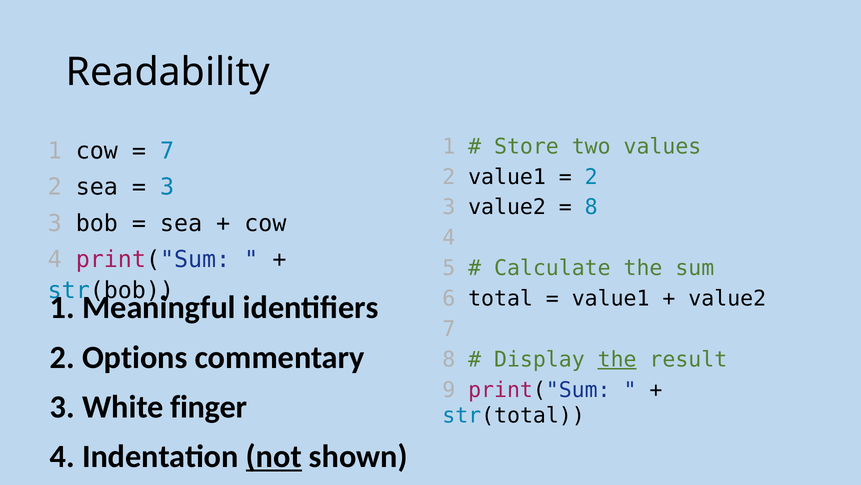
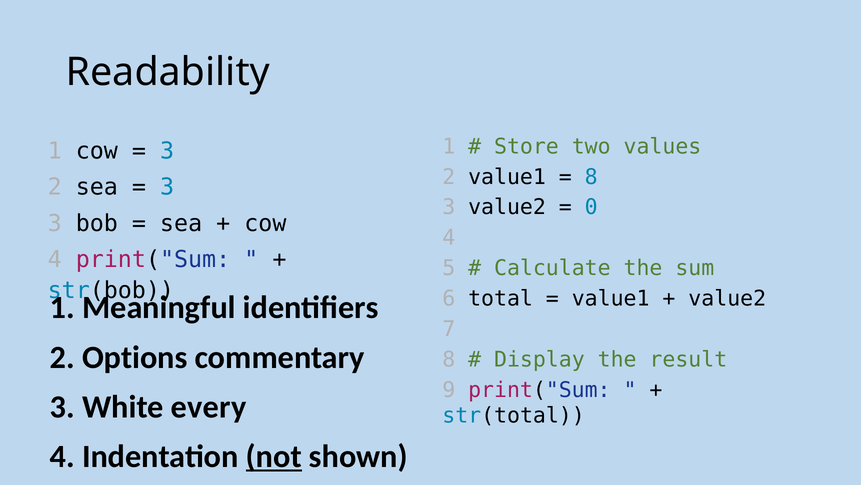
7 at (167, 151): 7 -> 3
2 at (591, 177): 2 -> 8
8 at (591, 207): 8 -> 0
the at (617, 359) underline: present -> none
finger: finger -> every
